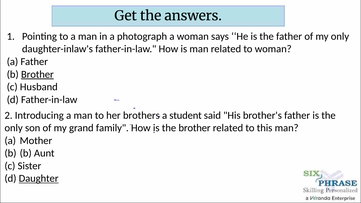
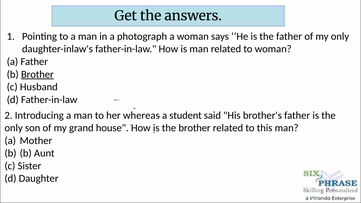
brothers: brothers -> whereas
family: family -> house
Daughter underline: present -> none
